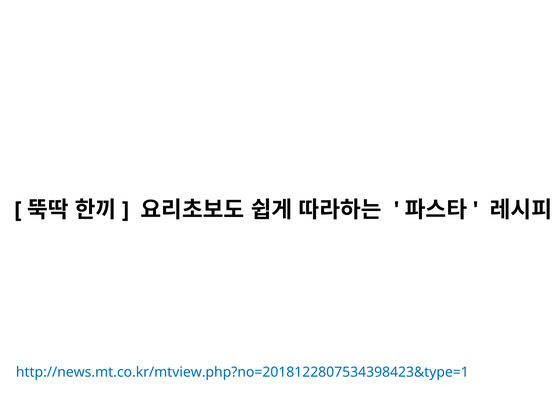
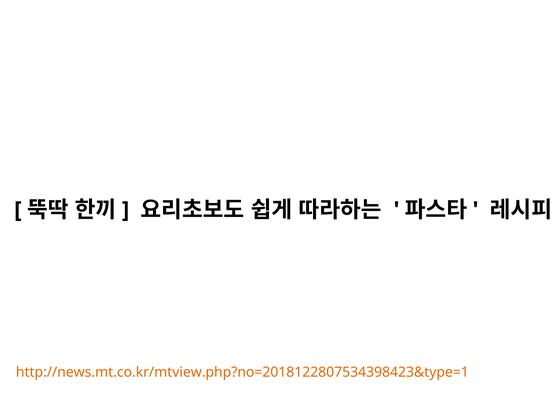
http://news.mt.co.kr/mtview.php?no=2018122807534398423&type=1 colour: blue -> orange
